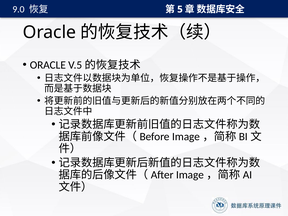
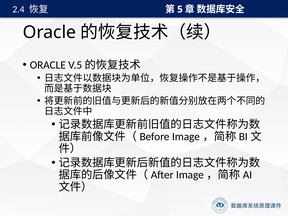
9.0: 9.0 -> 2.4
